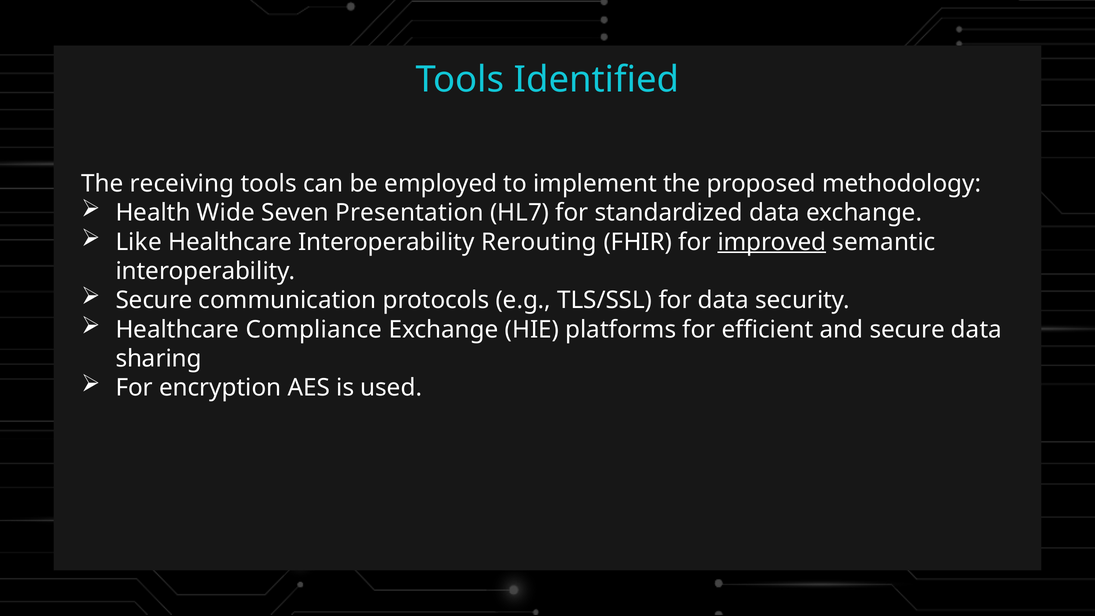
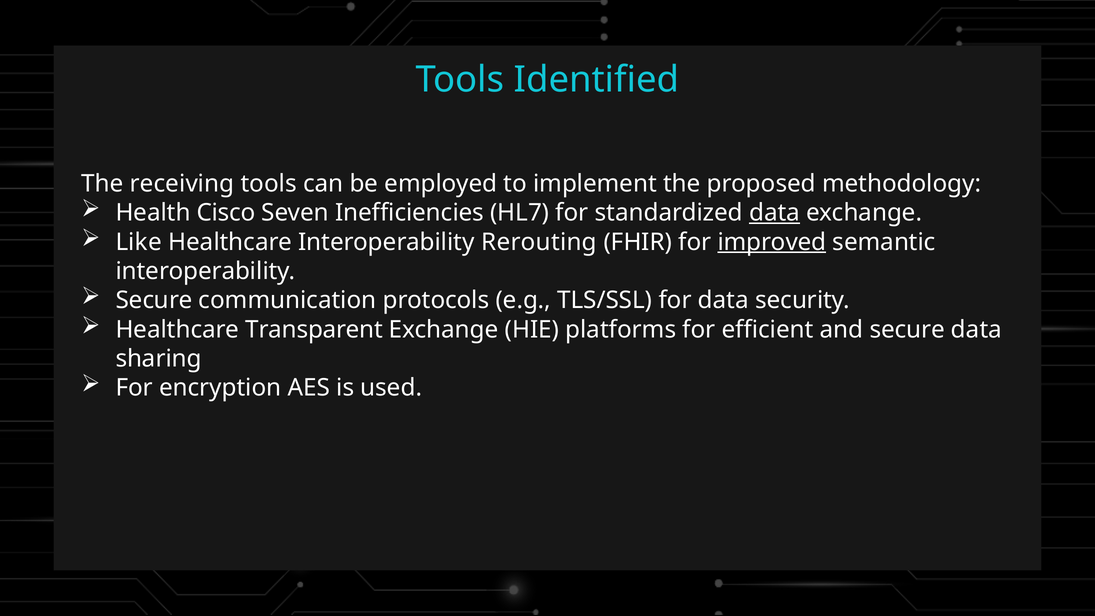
Wide: Wide -> Cisco
Presentation: Presentation -> Inefficiencies
data at (775, 213) underline: none -> present
Compliance: Compliance -> Transparent
